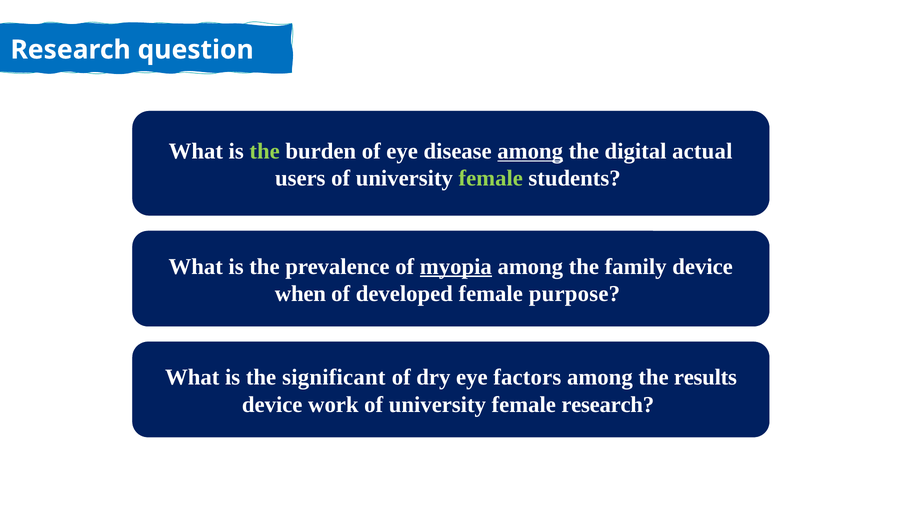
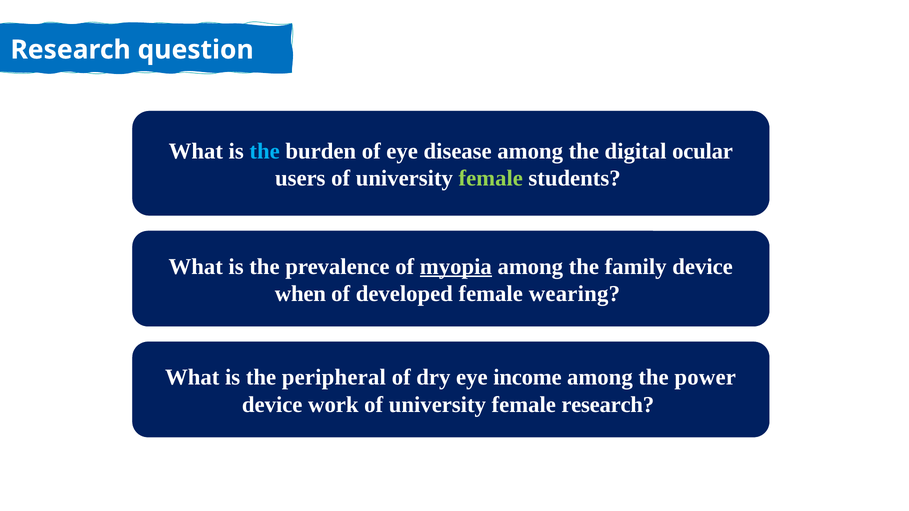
the at (265, 151) colour: light green -> light blue
among at (530, 151) underline: present -> none
actual: actual -> ocular
purpose: purpose -> wearing
significant: significant -> peripheral
factors: factors -> income
results: results -> power
